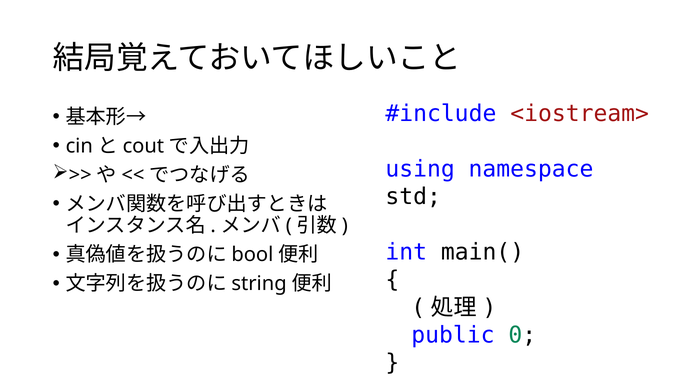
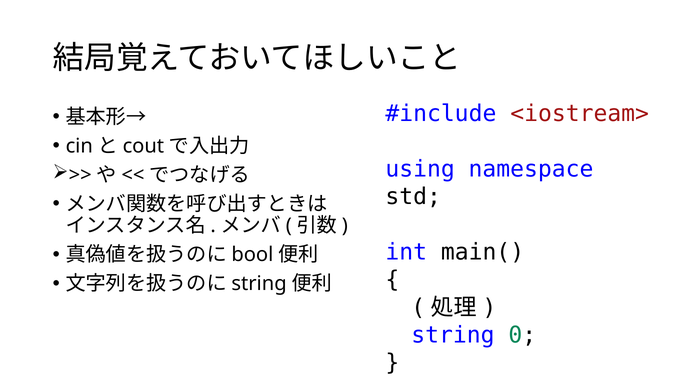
public at (453, 335): public -> string
